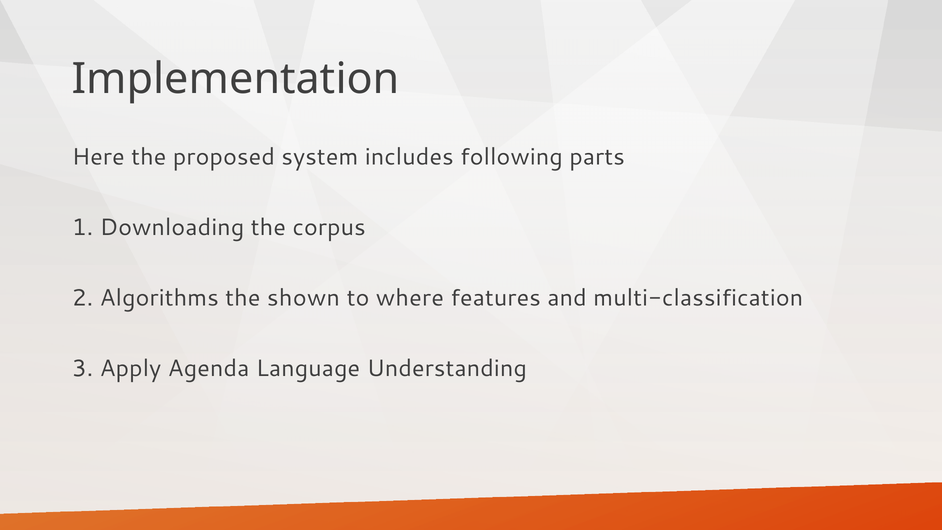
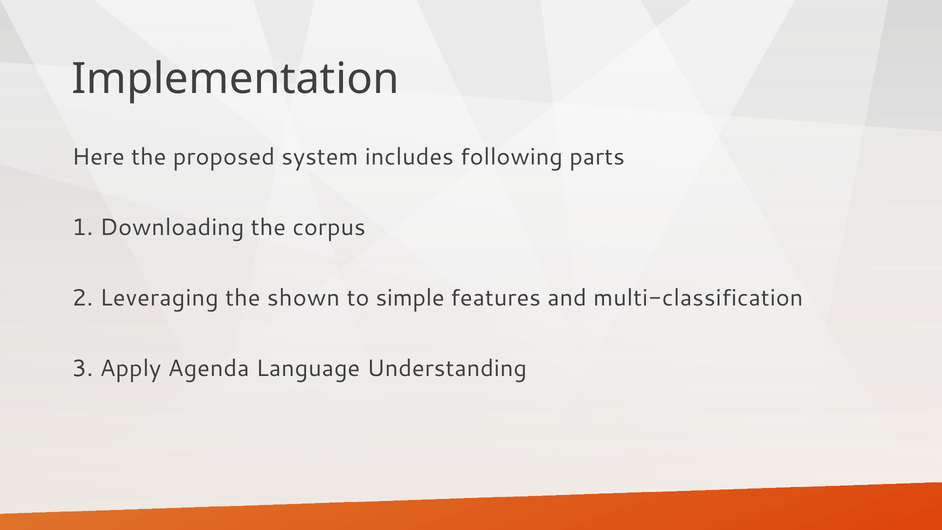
Algorithms: Algorithms -> Leveraging
where: where -> simple
